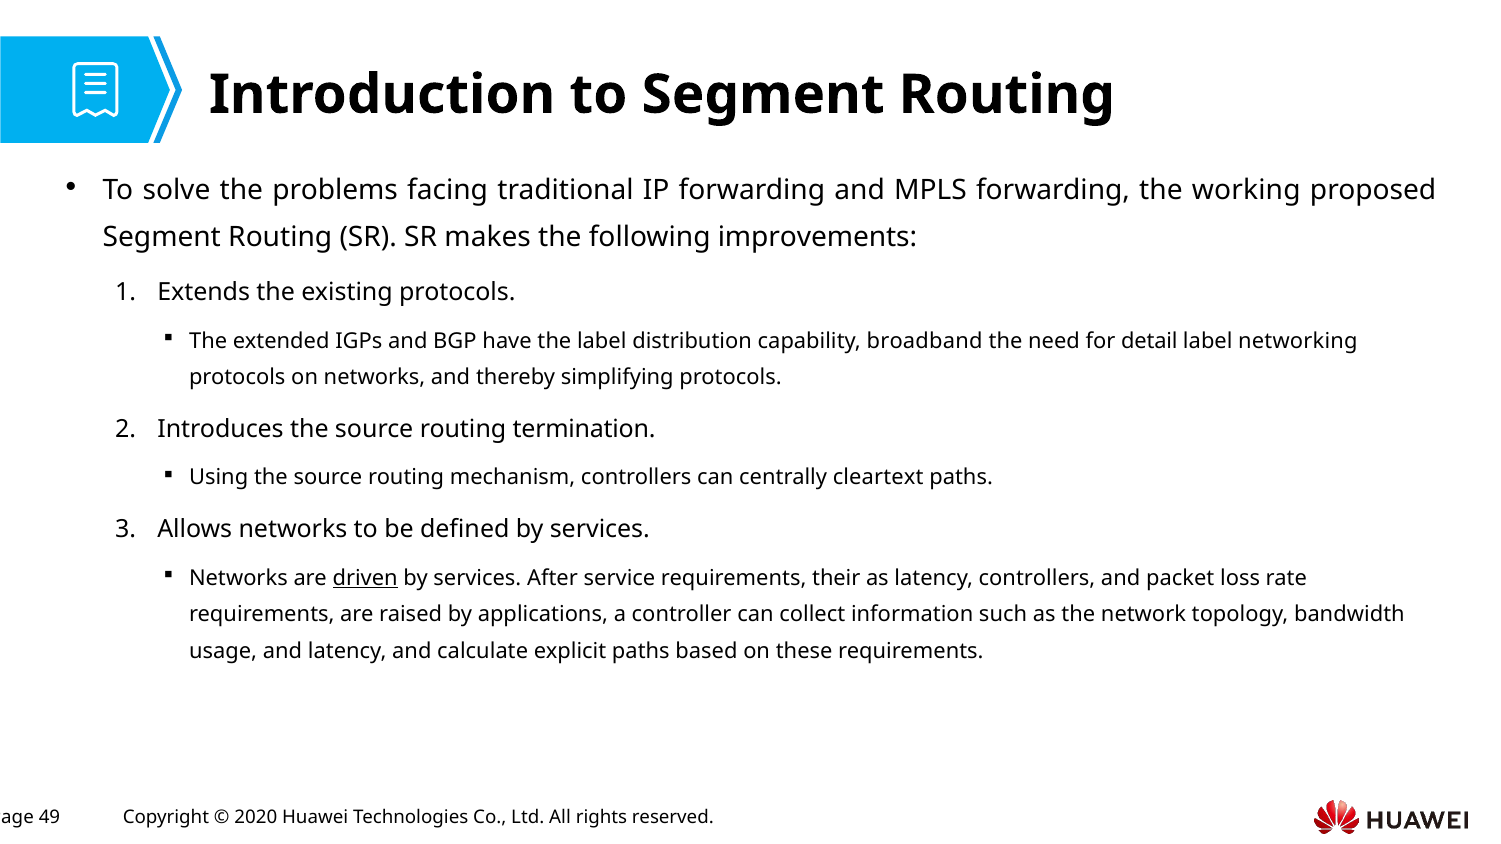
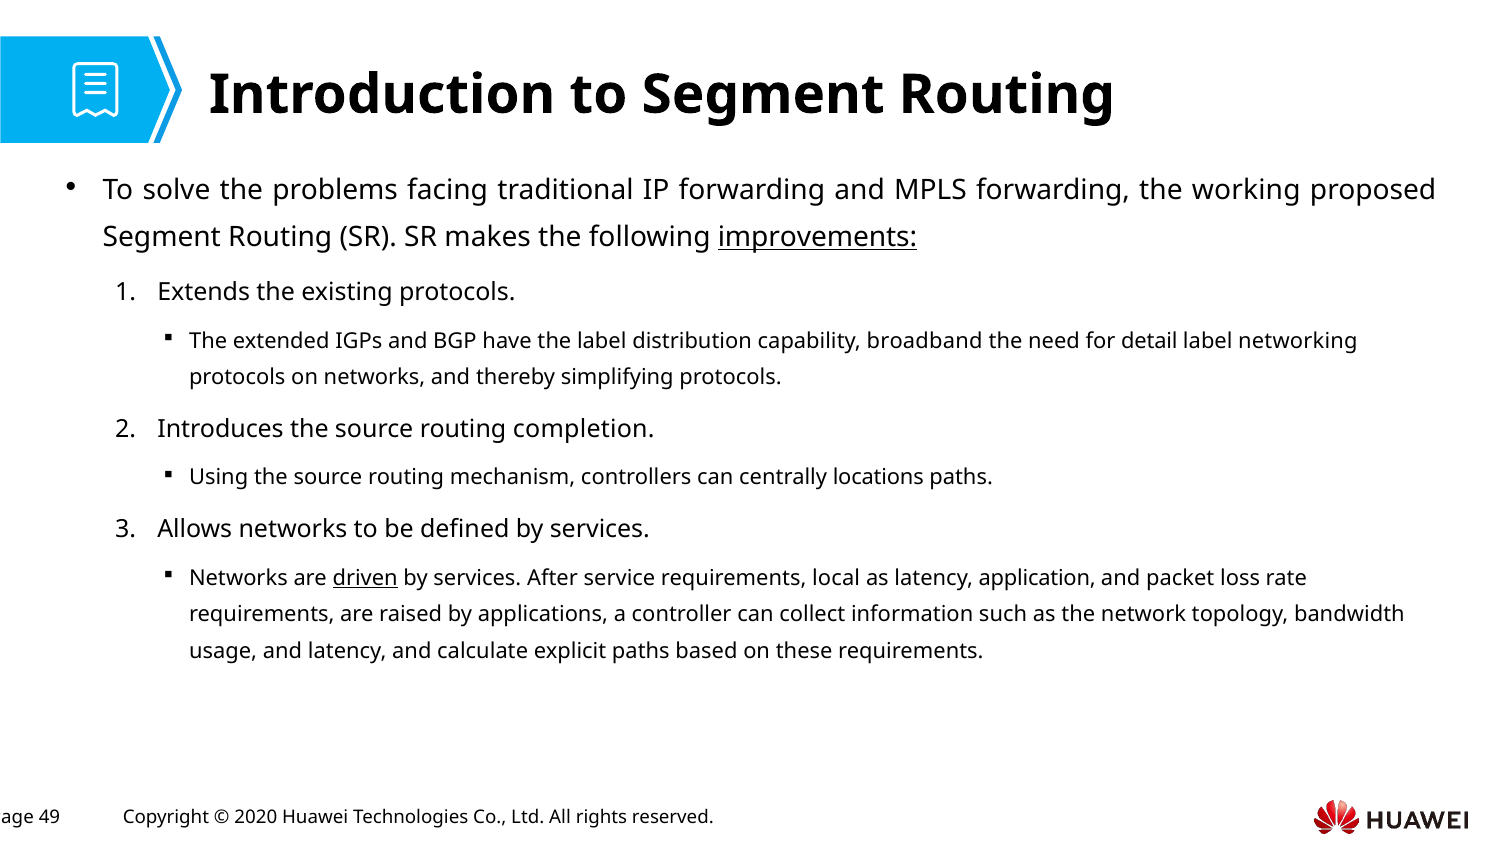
improvements underline: none -> present
termination: termination -> completion
cleartext: cleartext -> locations
their: their -> local
latency controllers: controllers -> application
